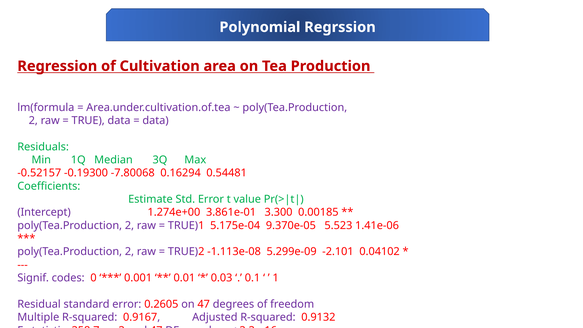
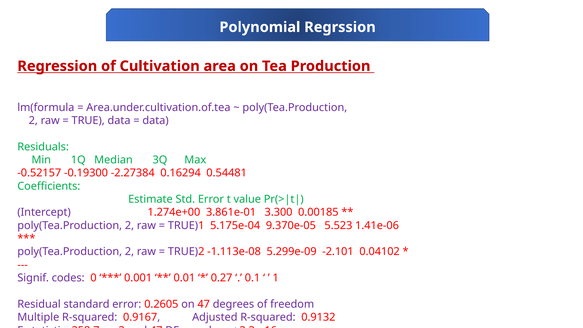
-7.80068: -7.80068 -> -2.27384
0.03: 0.03 -> 0.27
